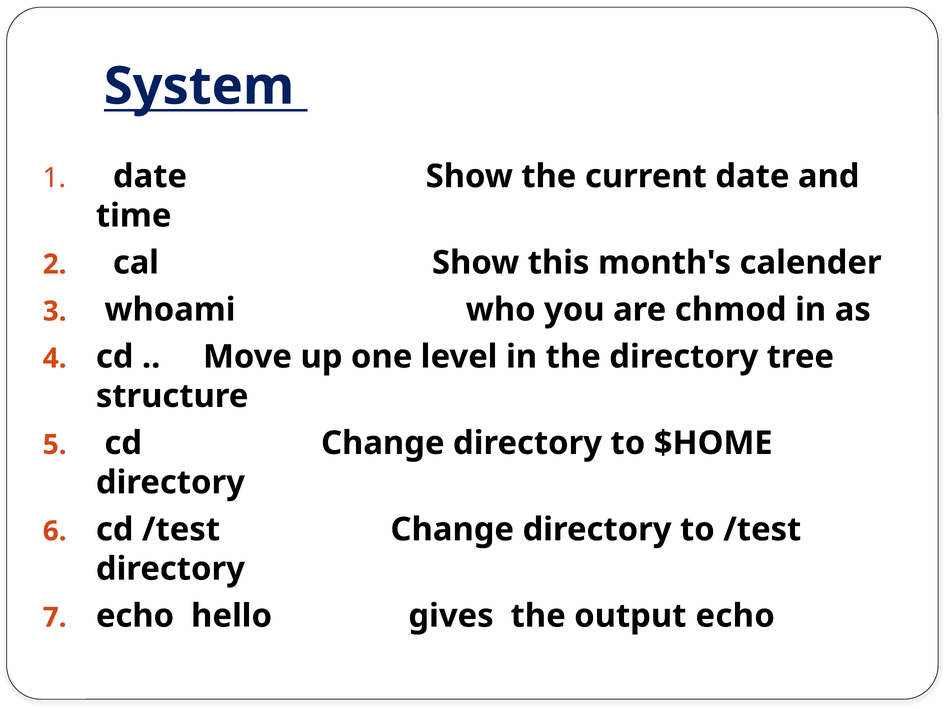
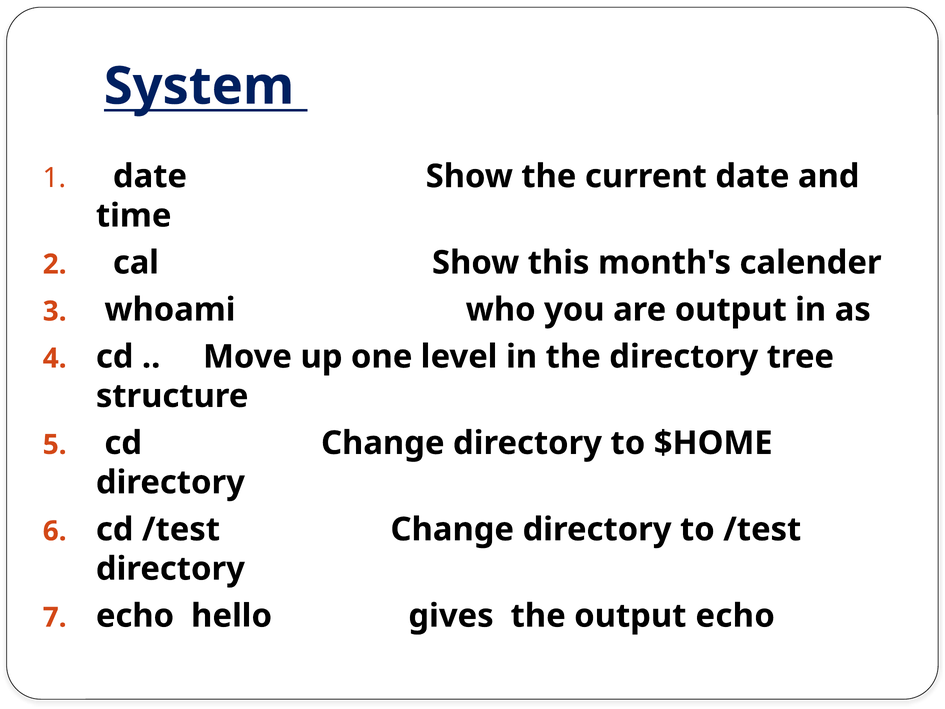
are chmod: chmod -> output
